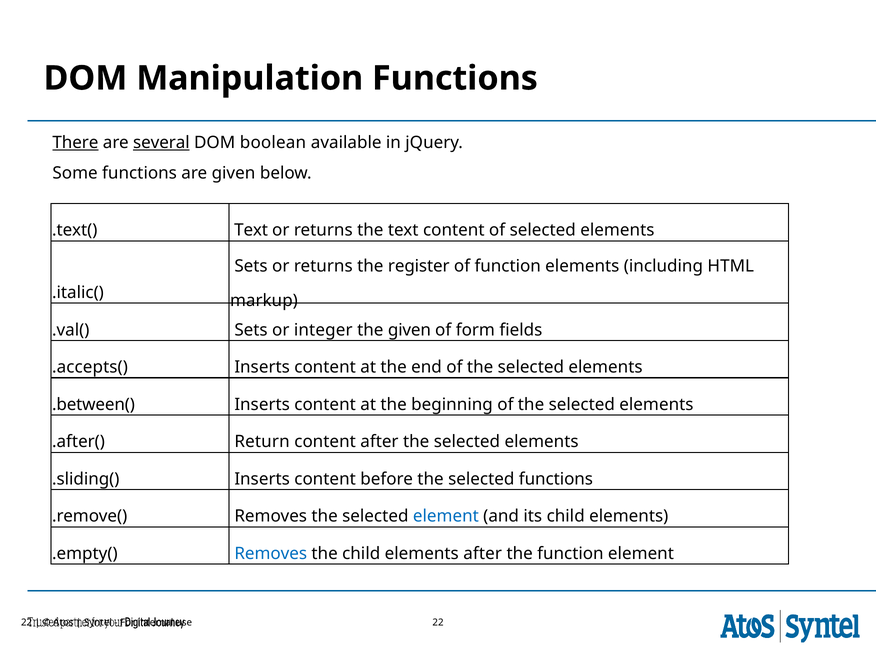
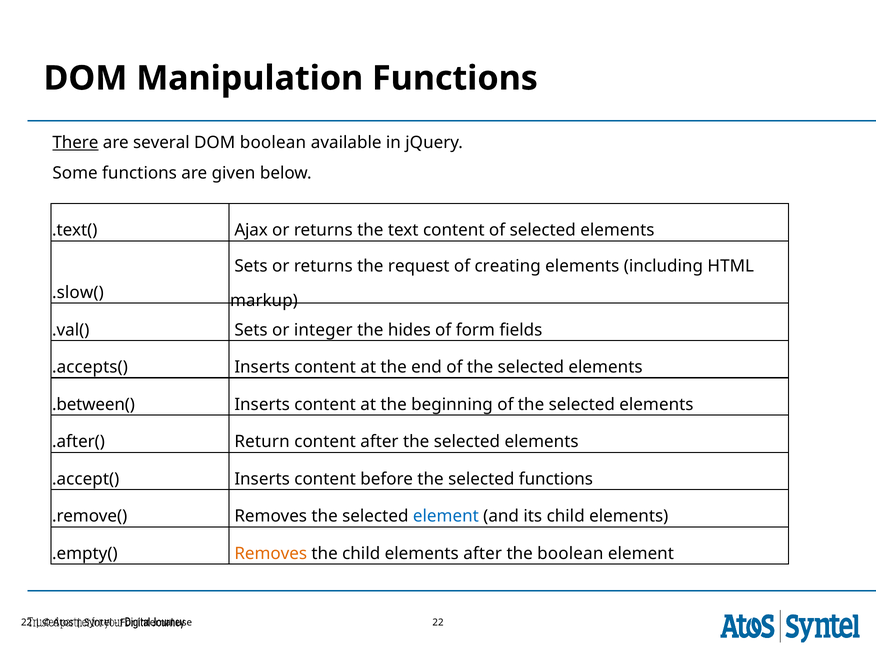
several underline: present -> none
.text( Text: Text -> Ajax
register: register -> request
of function: function -> creating
.italic(: .italic( -> .slow(
the given: given -> hides
.sliding(: .sliding( -> .accept(
Removes at (271, 554) colour: blue -> orange
the function: function -> boolean
